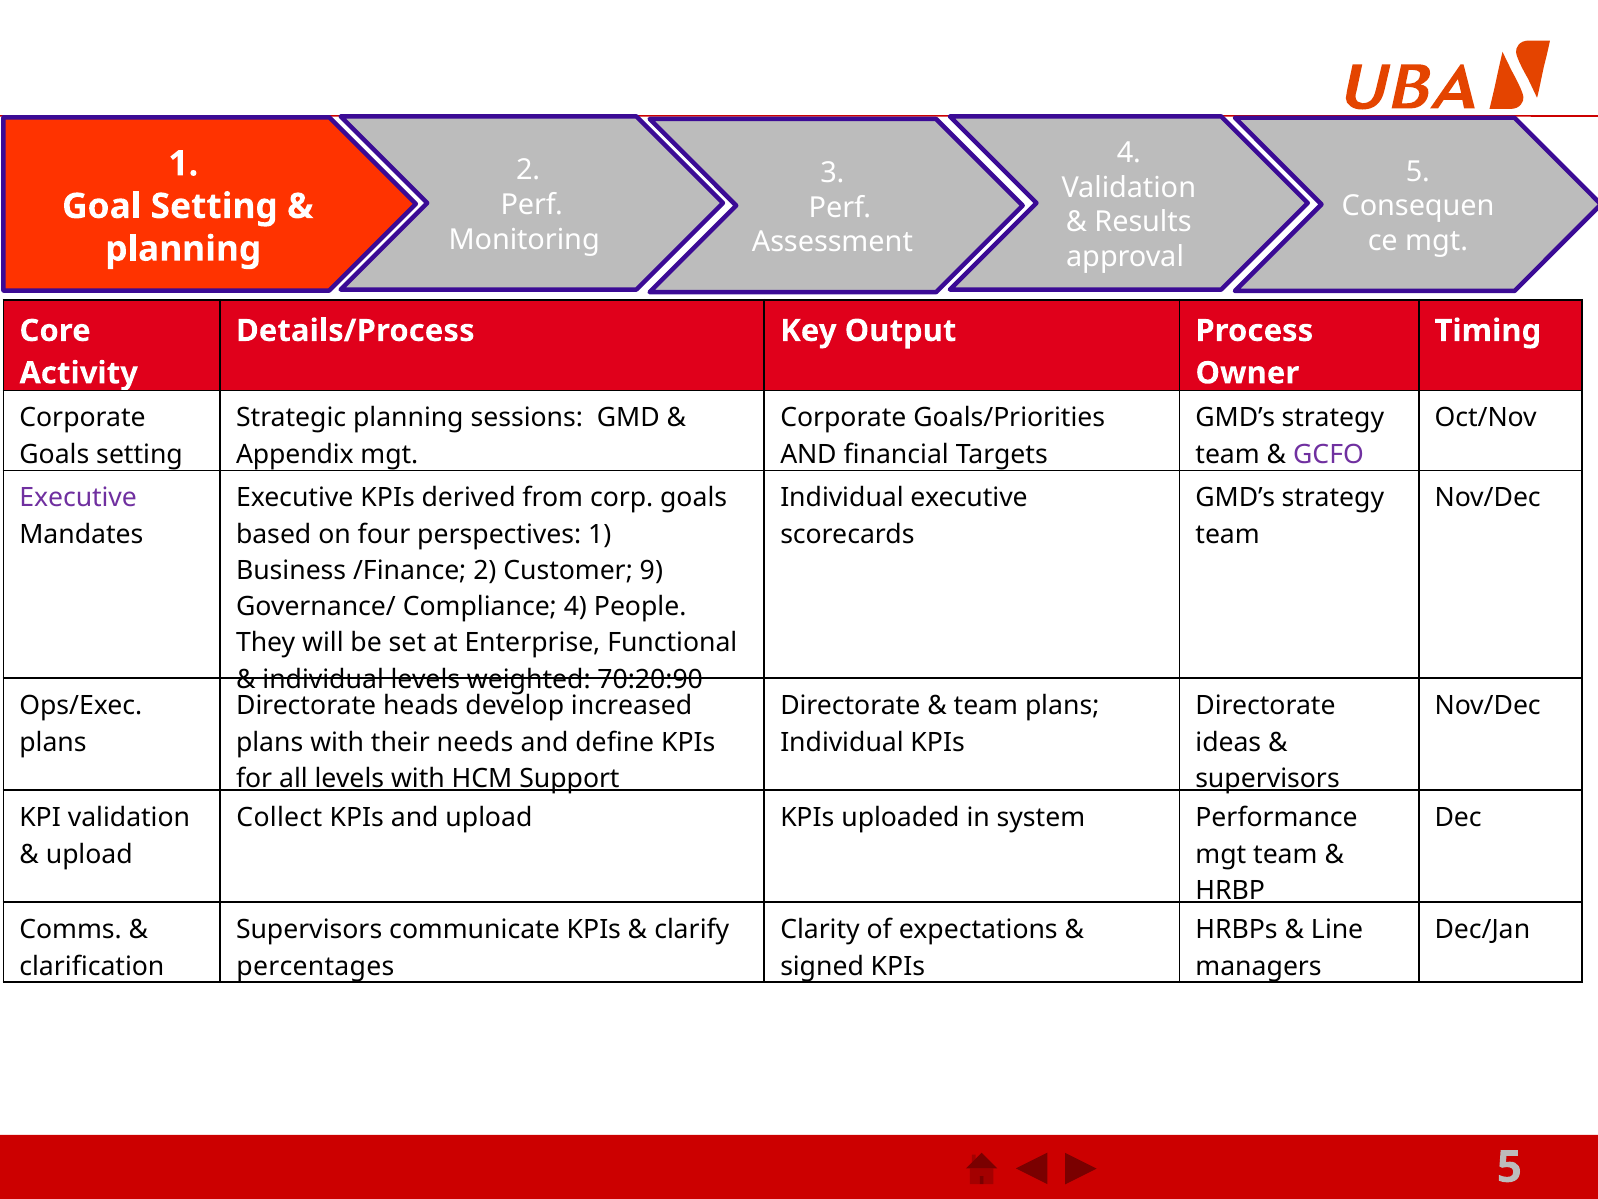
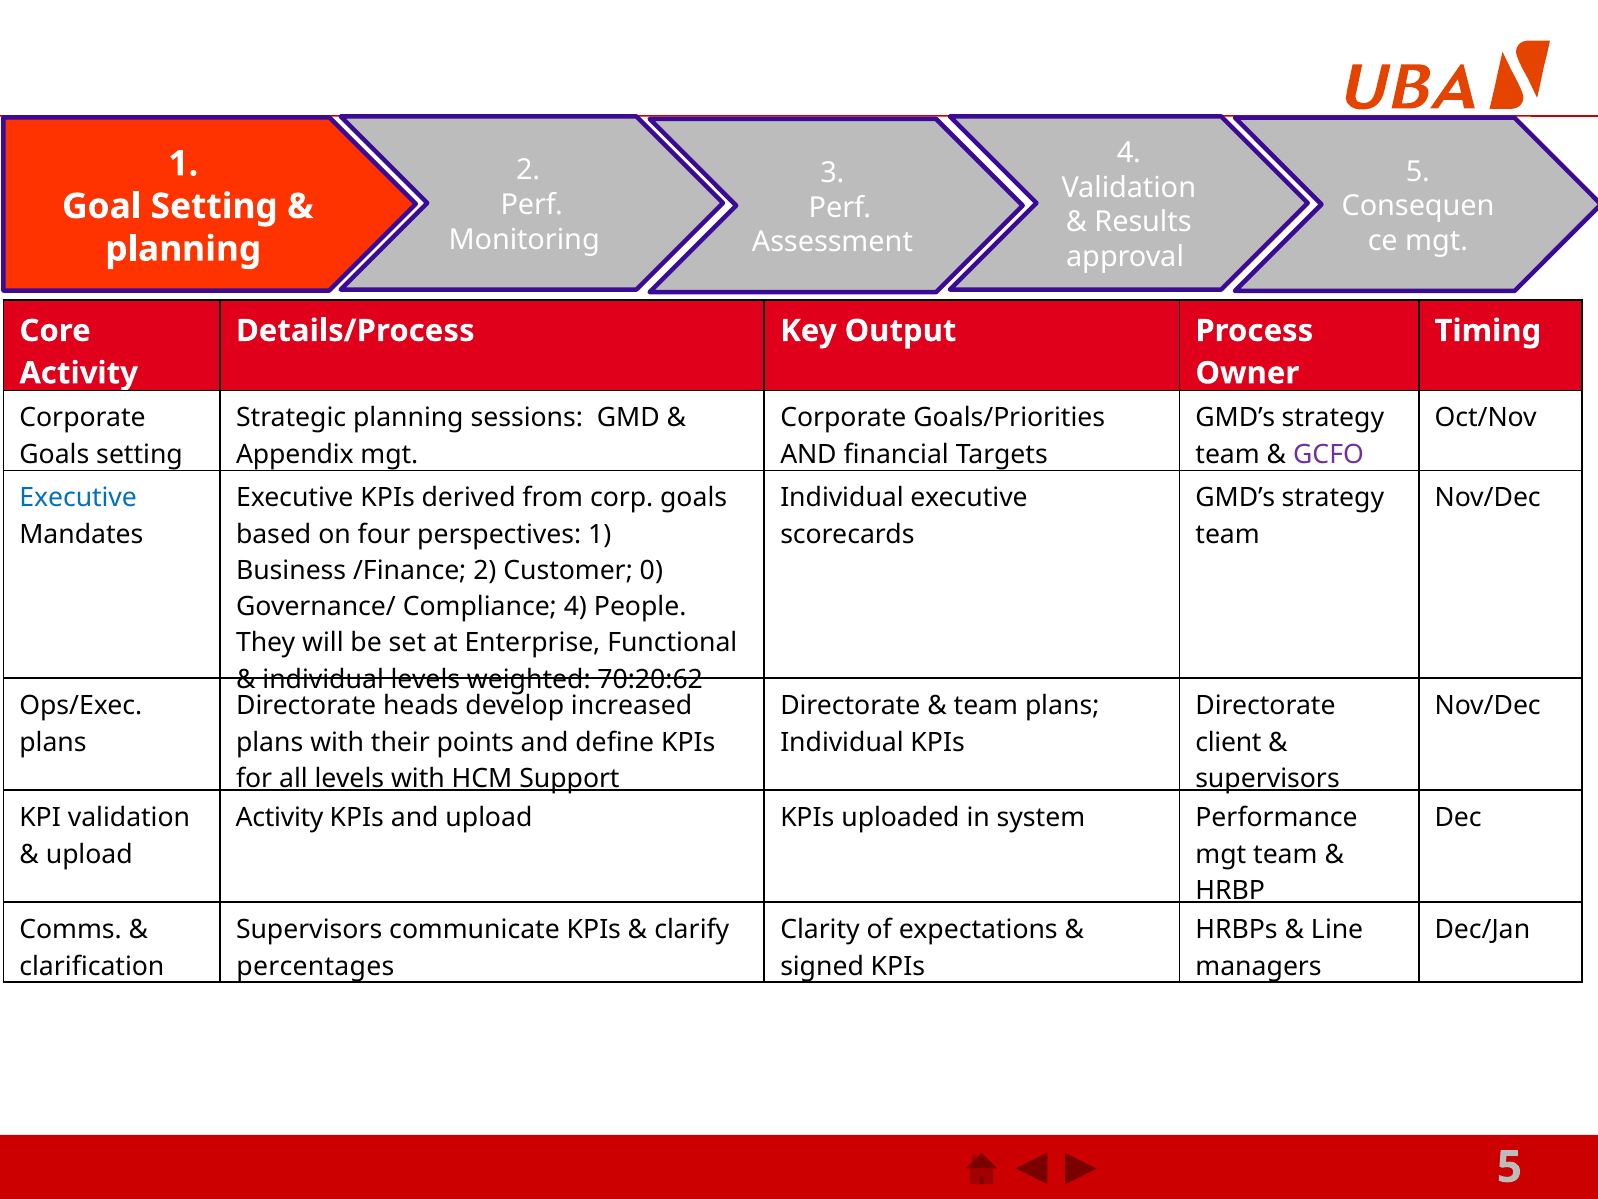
Executive at (78, 498) colour: purple -> blue
9: 9 -> 0
70:20:90: 70:20:90 -> 70:20:62
needs: needs -> points
ideas: ideas -> client
Collect at (279, 818): Collect -> Activity
